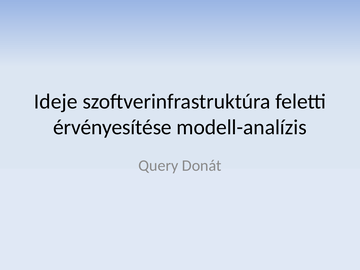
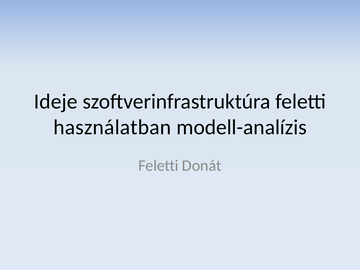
érvényesítése: érvényesítése -> használatban
Query at (158, 166): Query -> Feletti
